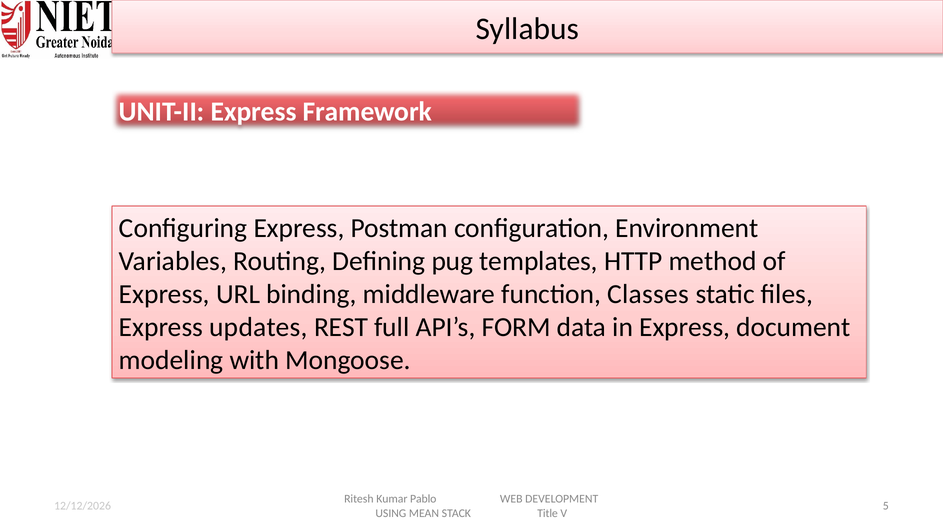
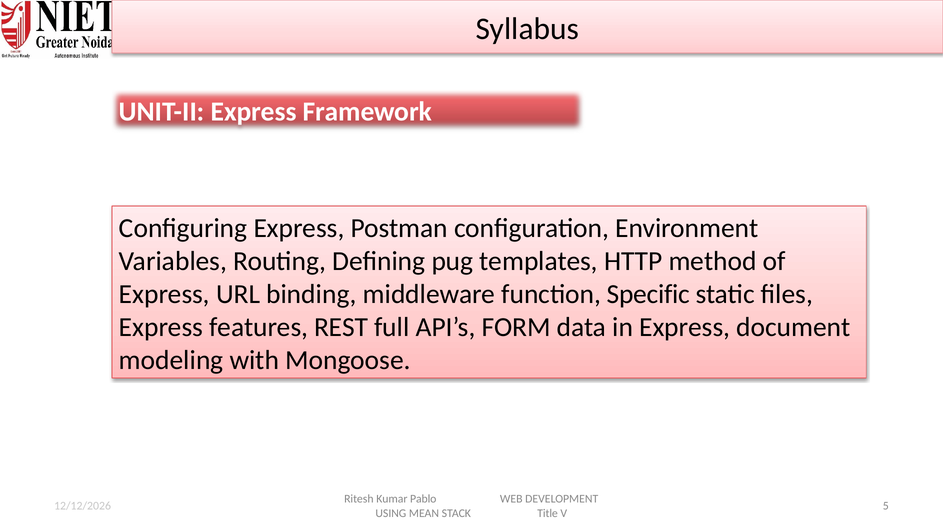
Classes: Classes -> Specific
updates: updates -> features
